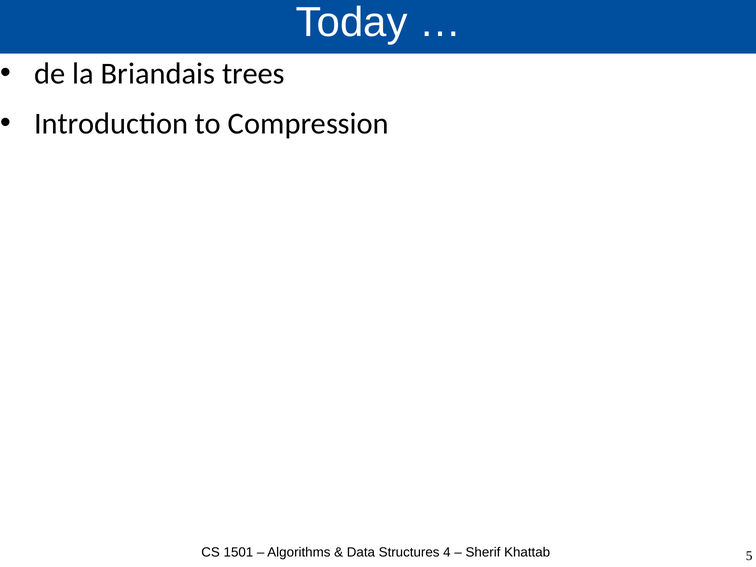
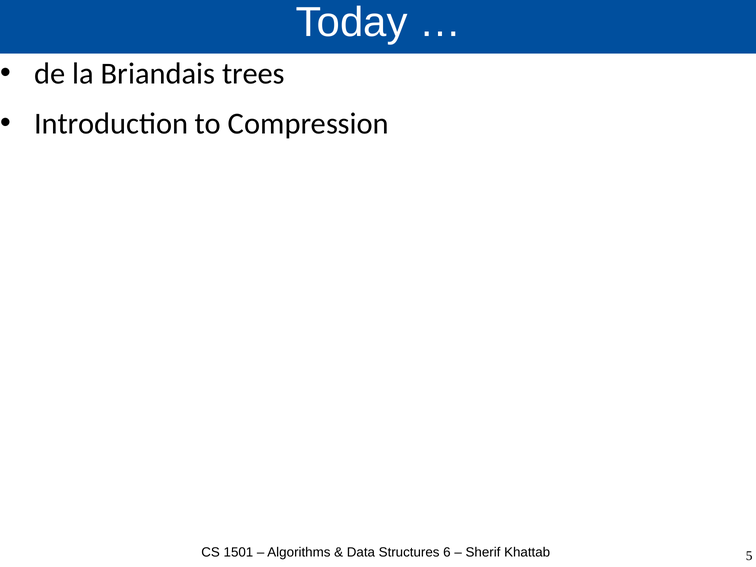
4: 4 -> 6
